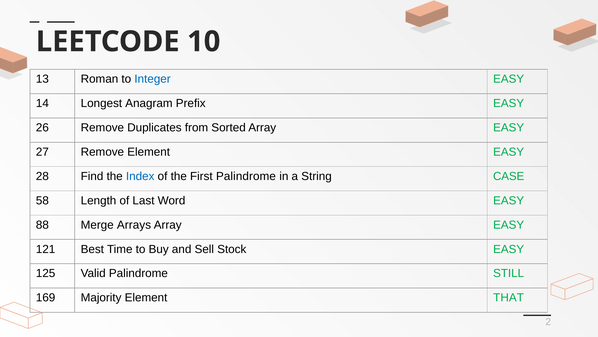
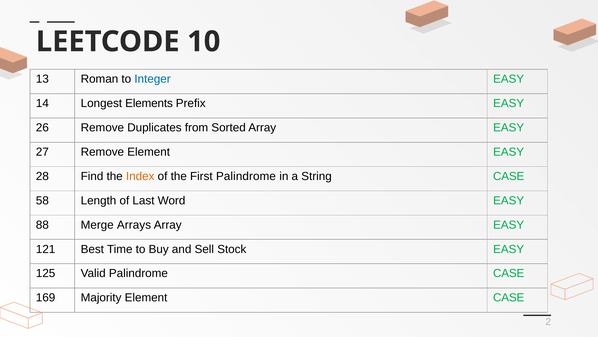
Anagram: Anagram -> Elements
Index colour: blue -> orange
Palindrome STILL: STILL -> CASE
Element THAT: THAT -> CASE
